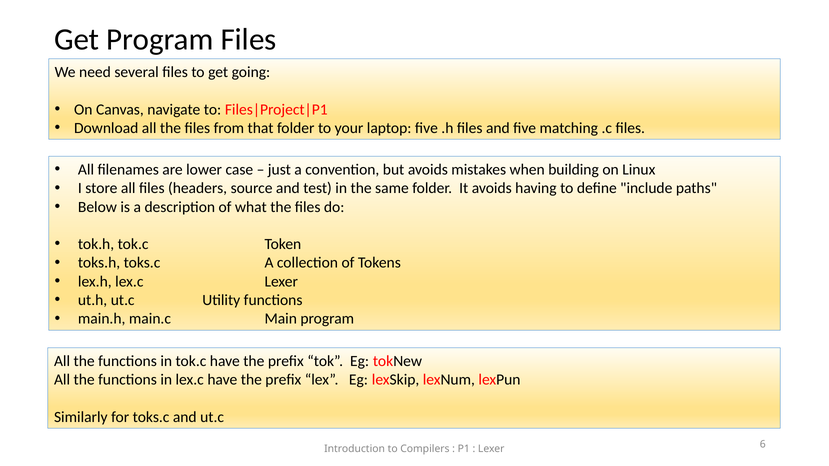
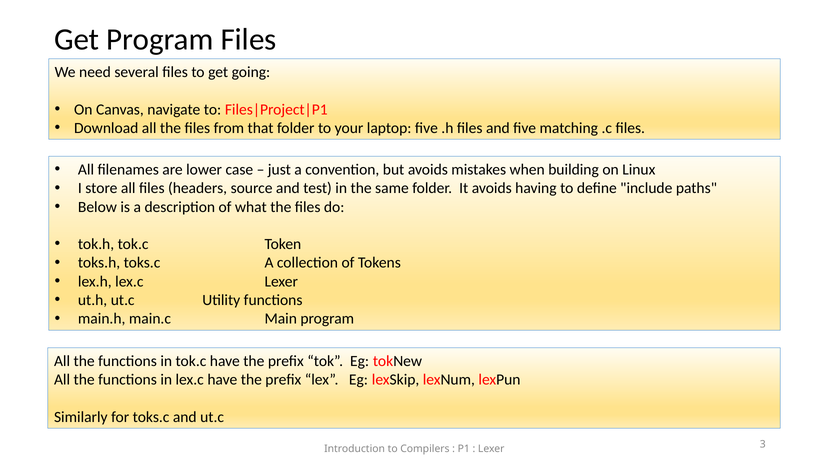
6: 6 -> 3
